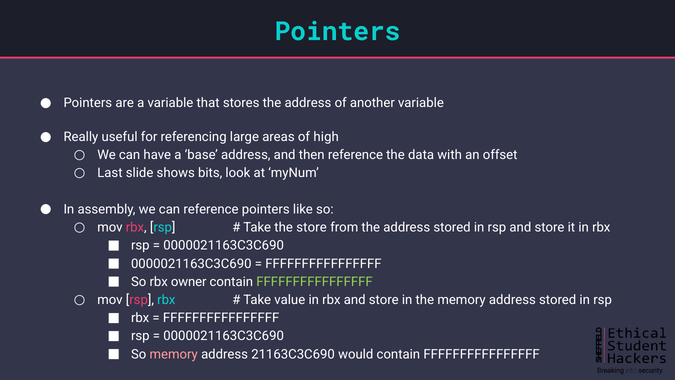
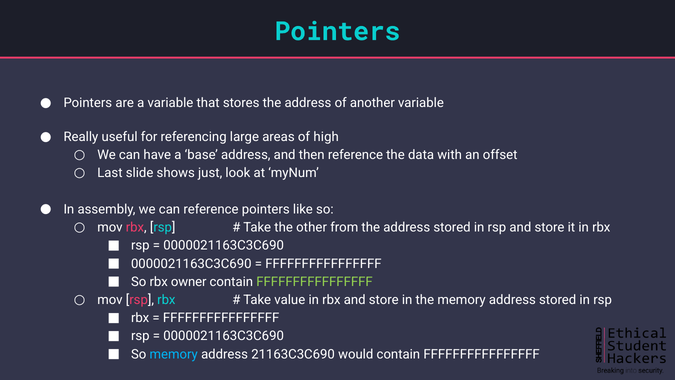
bits: bits -> just
the store: store -> other
memory at (174, 354) colour: pink -> light blue
